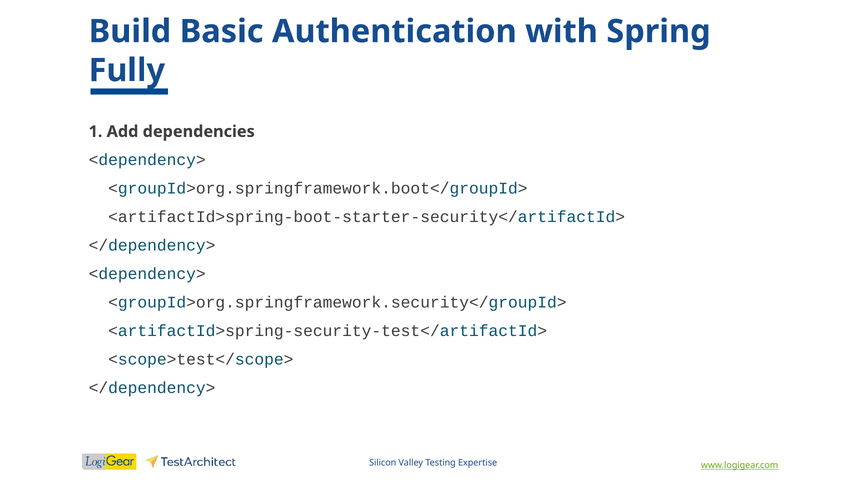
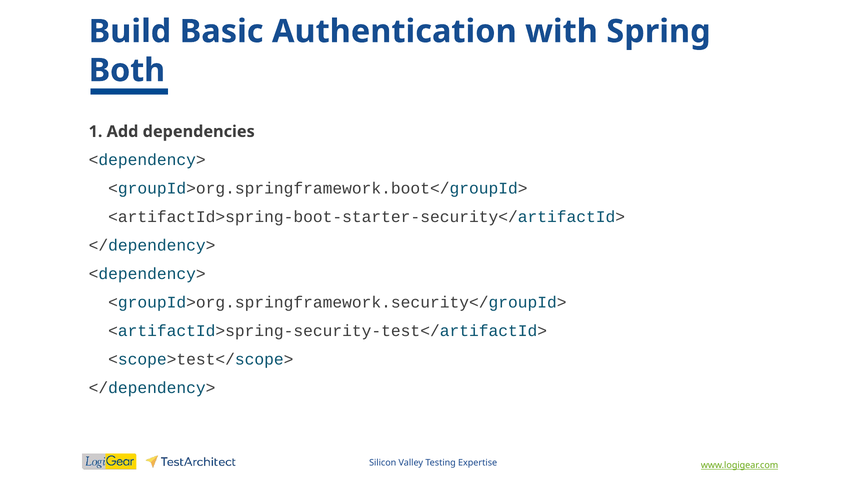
Fully: Fully -> Both
